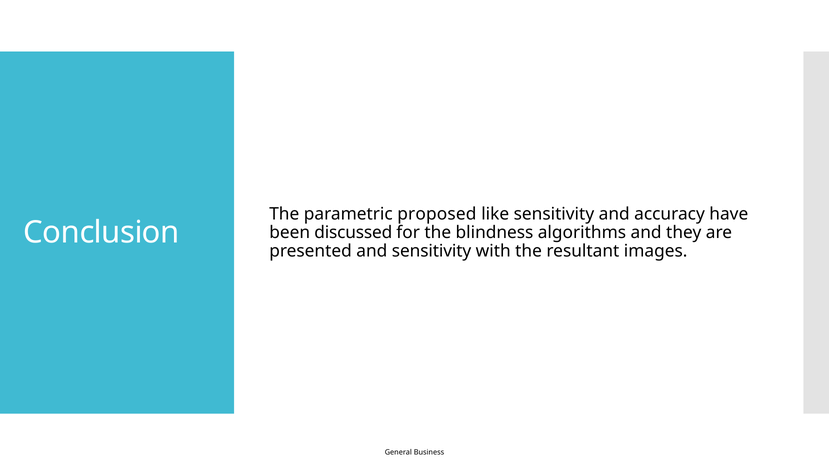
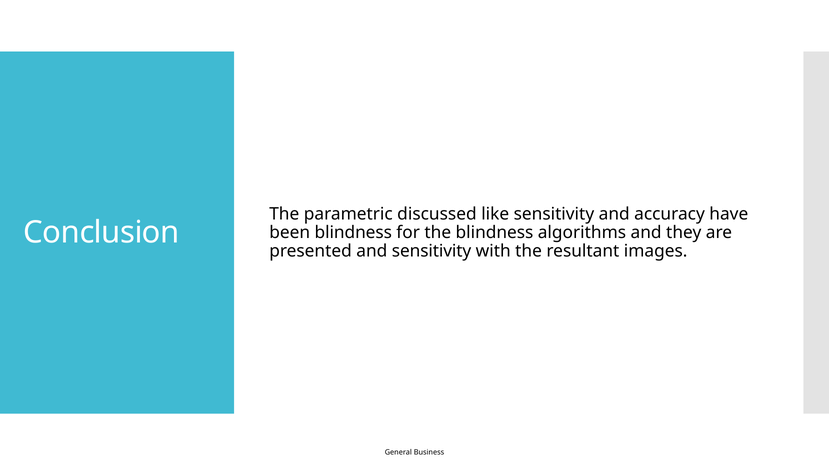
proposed: proposed -> discussed
been discussed: discussed -> blindness
